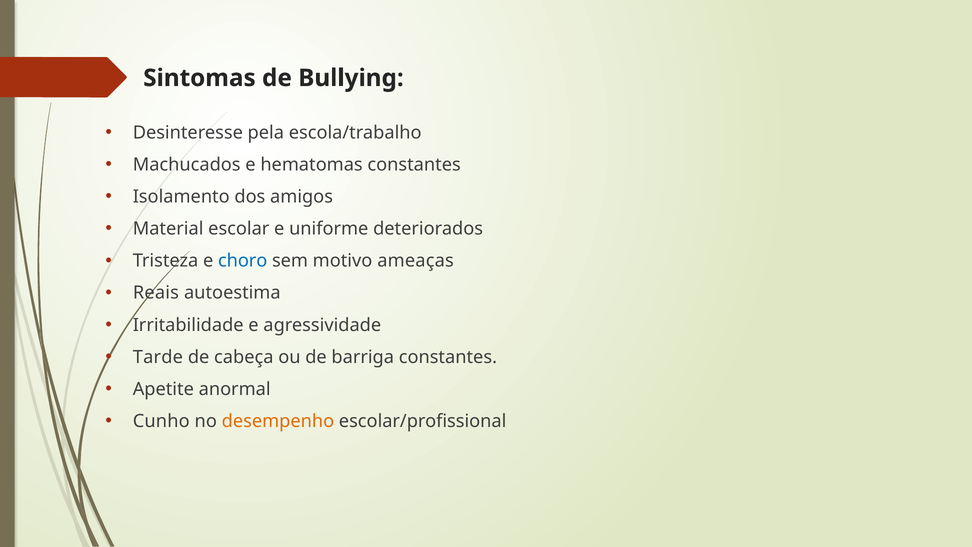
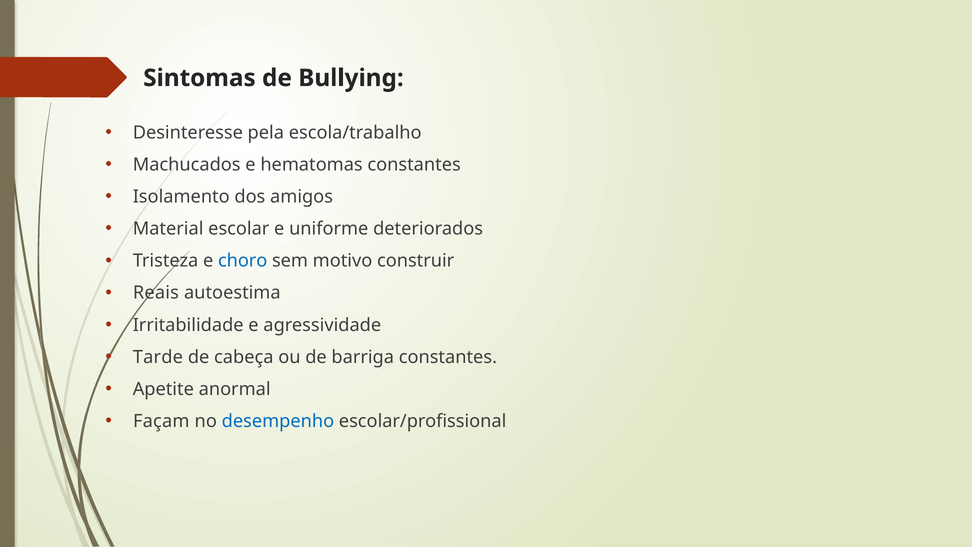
ameaças: ameaças -> construir
Cunho: Cunho -> Façam
desempenho colour: orange -> blue
